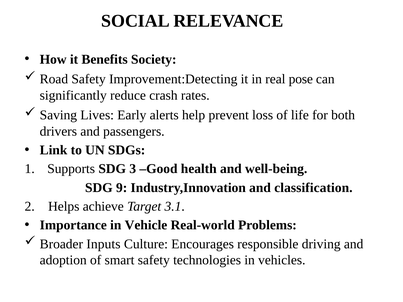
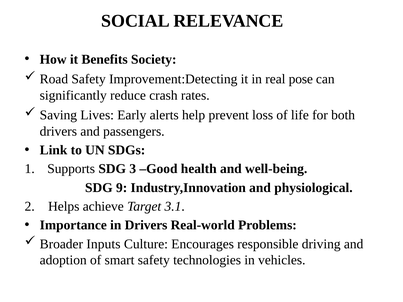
classification: classification -> physiological
in Vehicle: Vehicle -> Drivers
